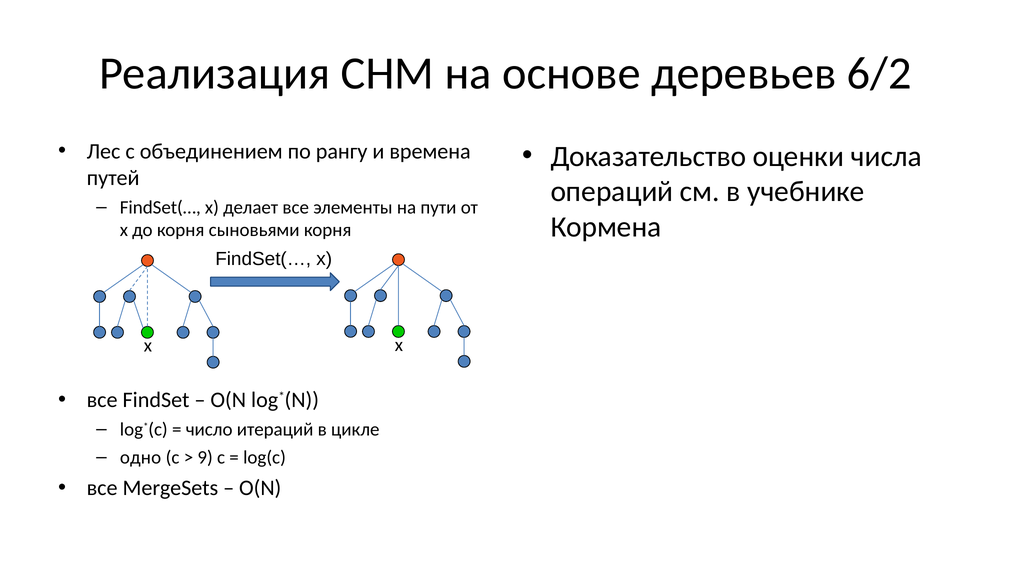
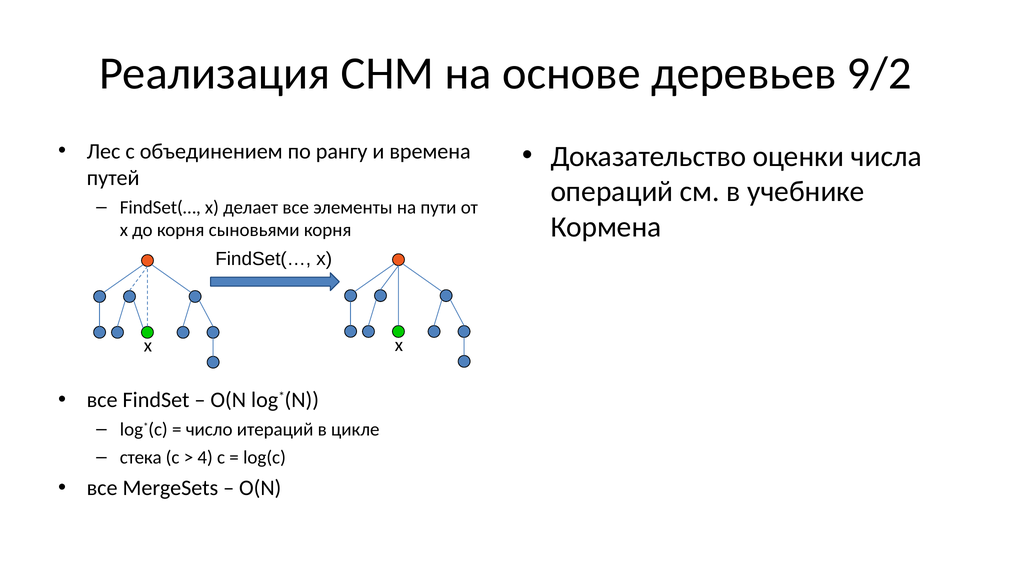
6/2: 6/2 -> 9/2
одно: одно -> стека
9: 9 -> 4
